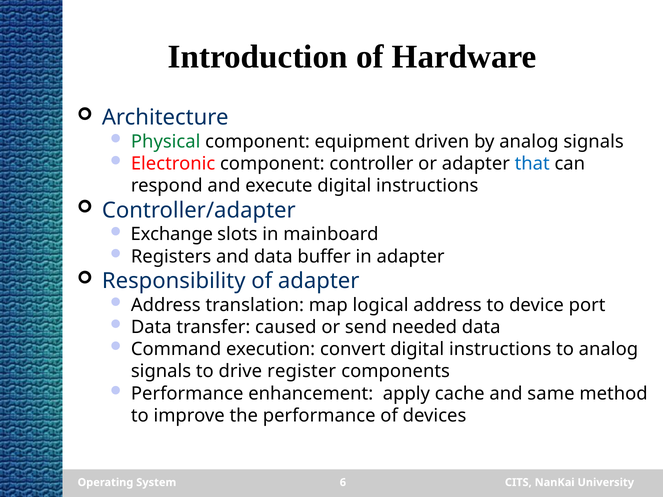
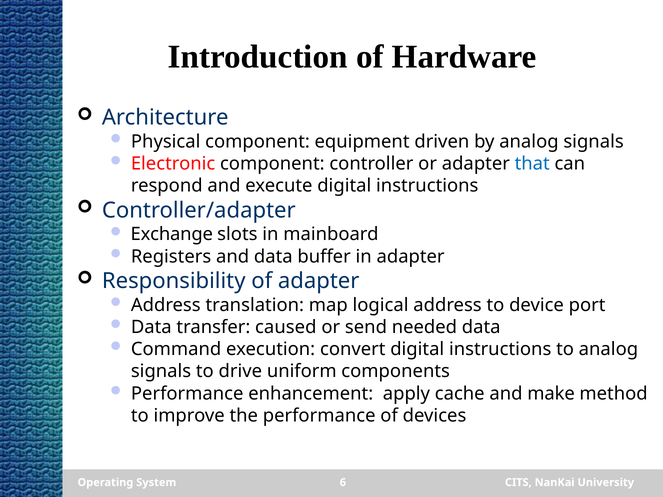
Physical colour: green -> black
register: register -> uniform
same: same -> make
